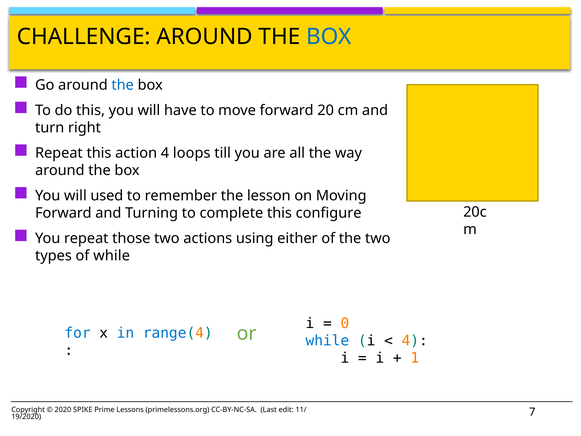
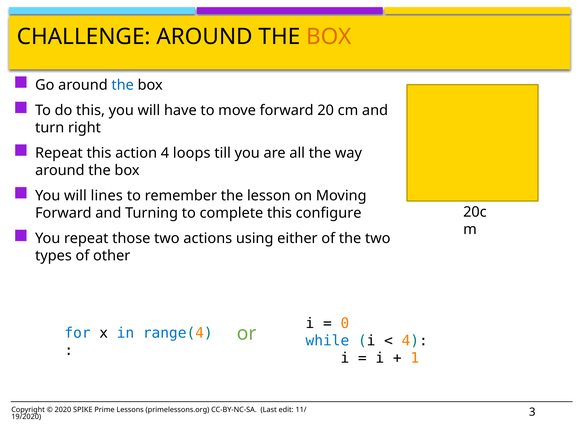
BOX at (329, 37) colour: blue -> orange
used: used -> lines
of while: while -> other
7: 7 -> 3
